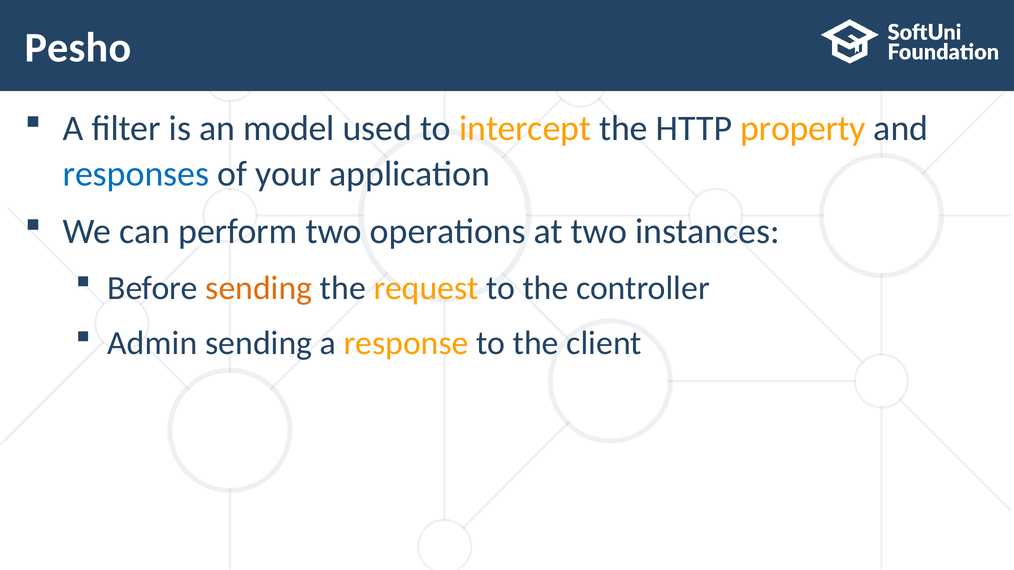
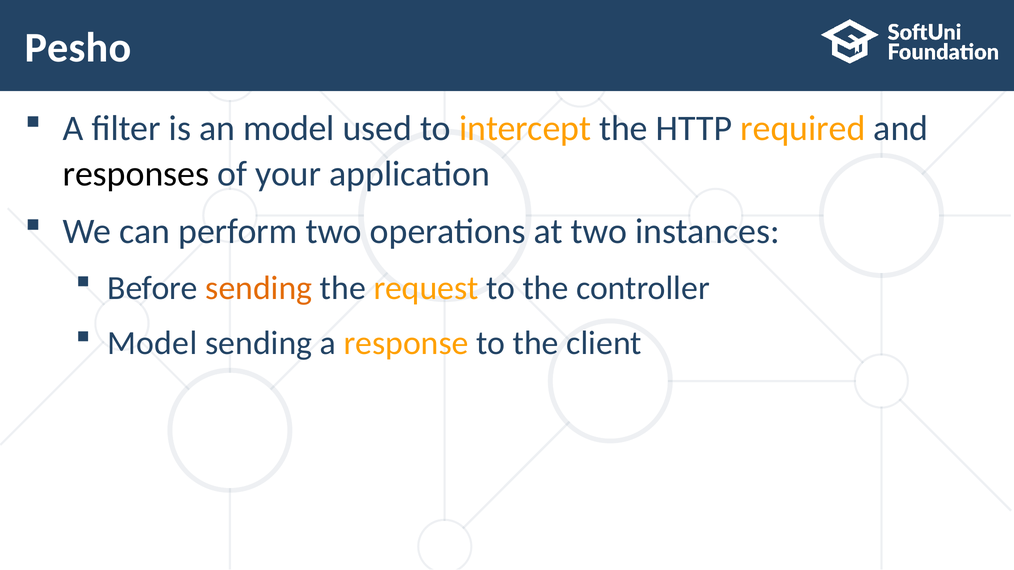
property: property -> required
responses colour: blue -> black
Admin at (152, 343): Admin -> Model
